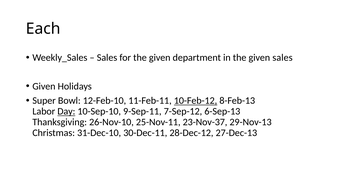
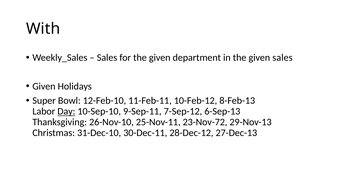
Each: Each -> With
10-Feb-12 underline: present -> none
23-Nov-37: 23-Nov-37 -> 23-Nov-72
